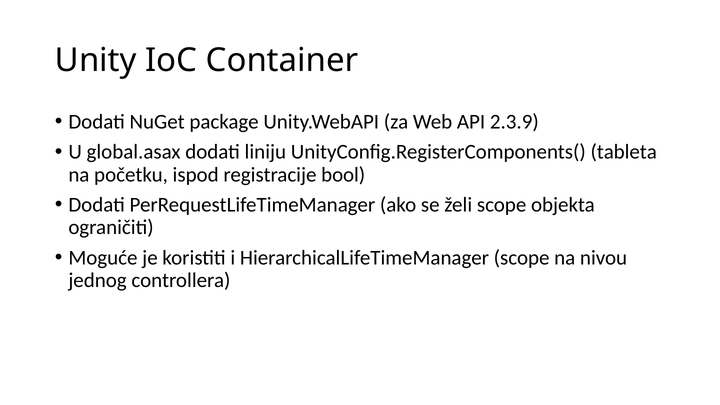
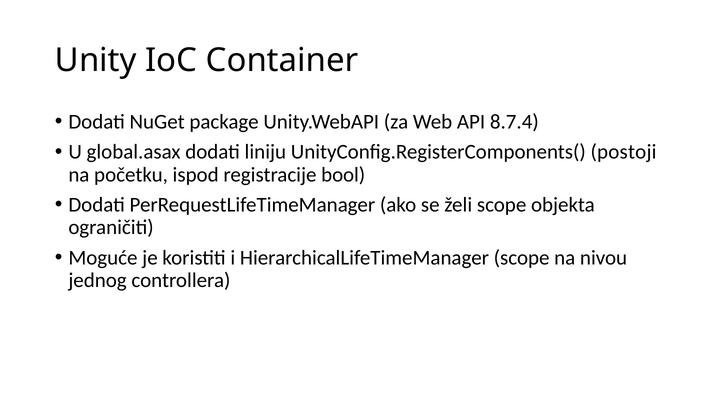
2.3.9: 2.3.9 -> 8.7.4
tableta: tableta -> postoji
